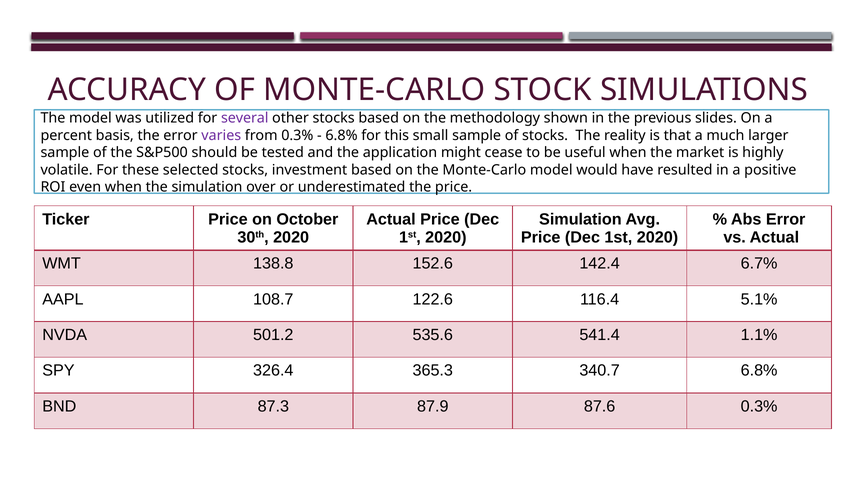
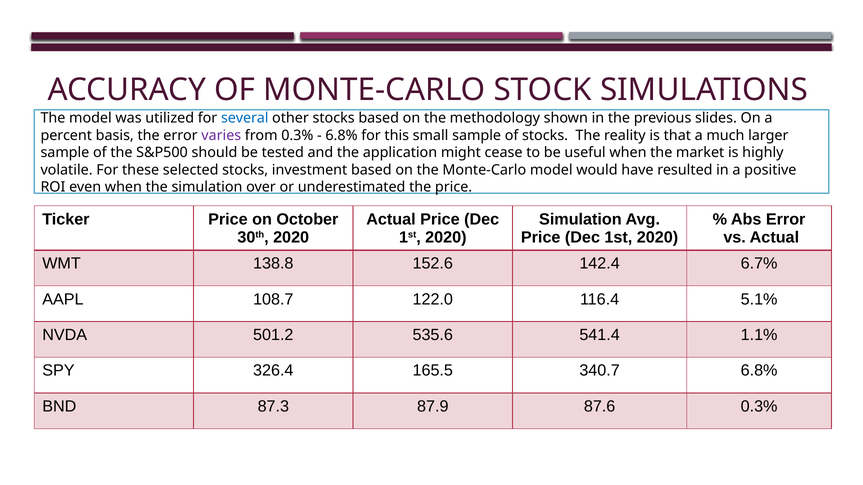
several colour: purple -> blue
122.6: 122.6 -> 122.0
365.3: 365.3 -> 165.5
